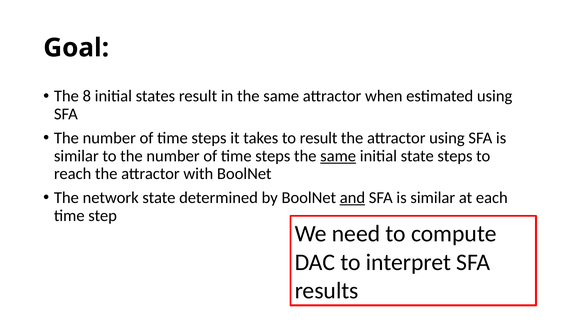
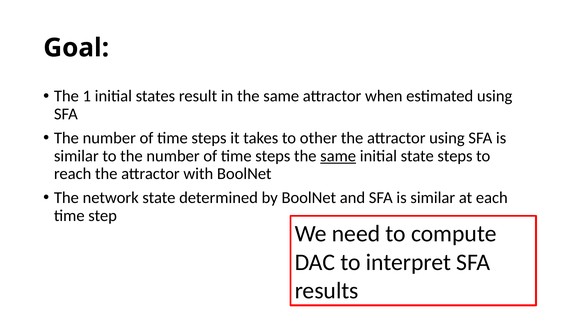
8: 8 -> 1
to result: result -> other
and underline: present -> none
